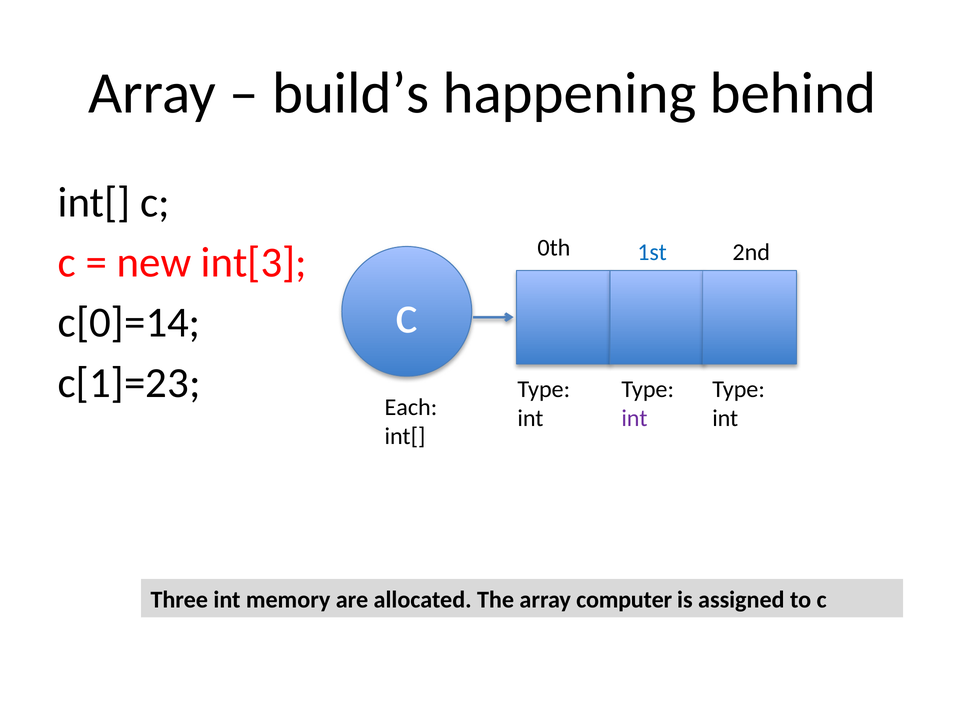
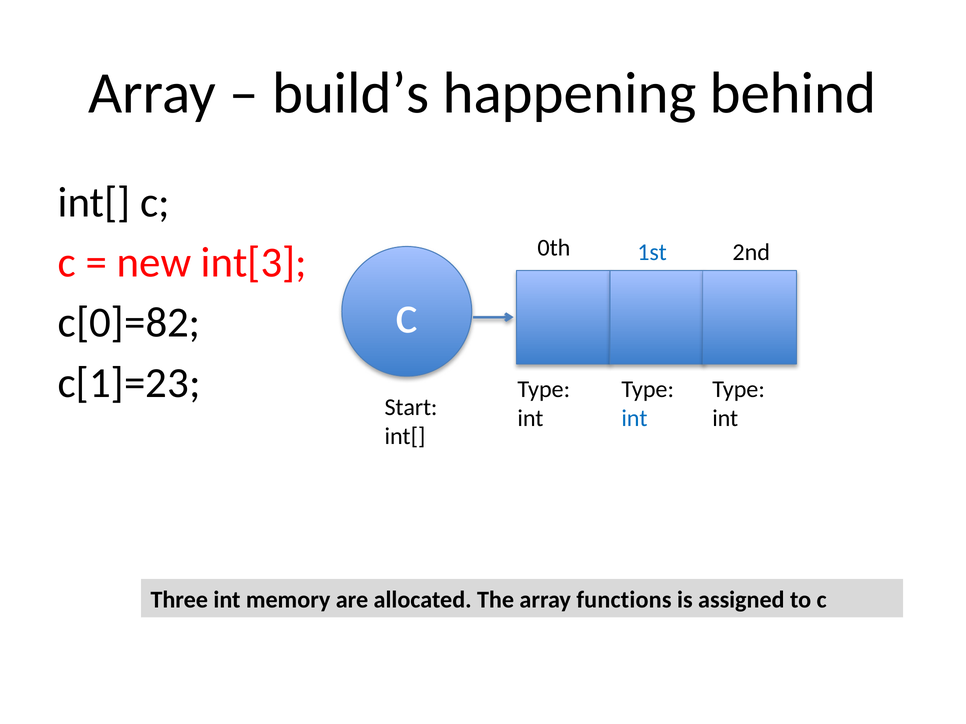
c[0]=14: c[0]=14 -> c[0]=82
Each: Each -> Start
int at (634, 418) colour: purple -> blue
computer: computer -> functions
